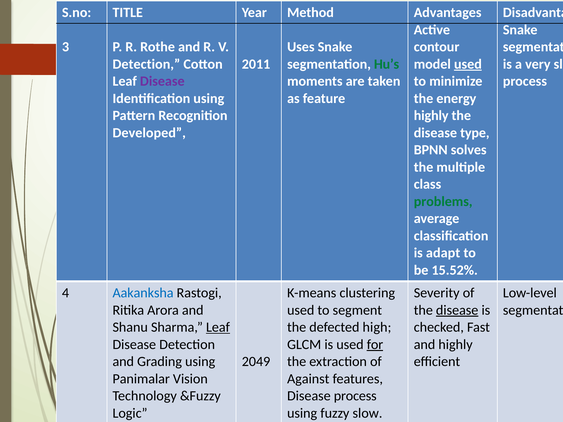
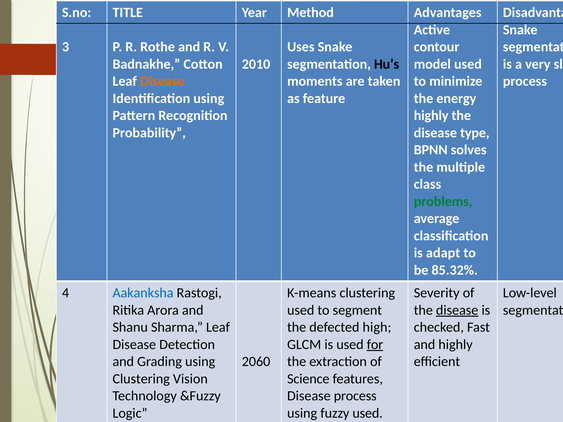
Detection at (146, 64): Detection -> Badnakhe
2011: 2011 -> 2010
Hu’s colour: green -> black
used at (468, 64) underline: present -> none
Disease at (162, 81) colour: purple -> orange
Developed: Developed -> Probability
15.52%: 15.52% -> 85.32%
Leaf at (218, 328) underline: present -> none
2049: 2049 -> 2060
Panimalar at (141, 379): Panimalar -> Clustering
Against: Against -> Science
fuzzy slow: slow -> used
